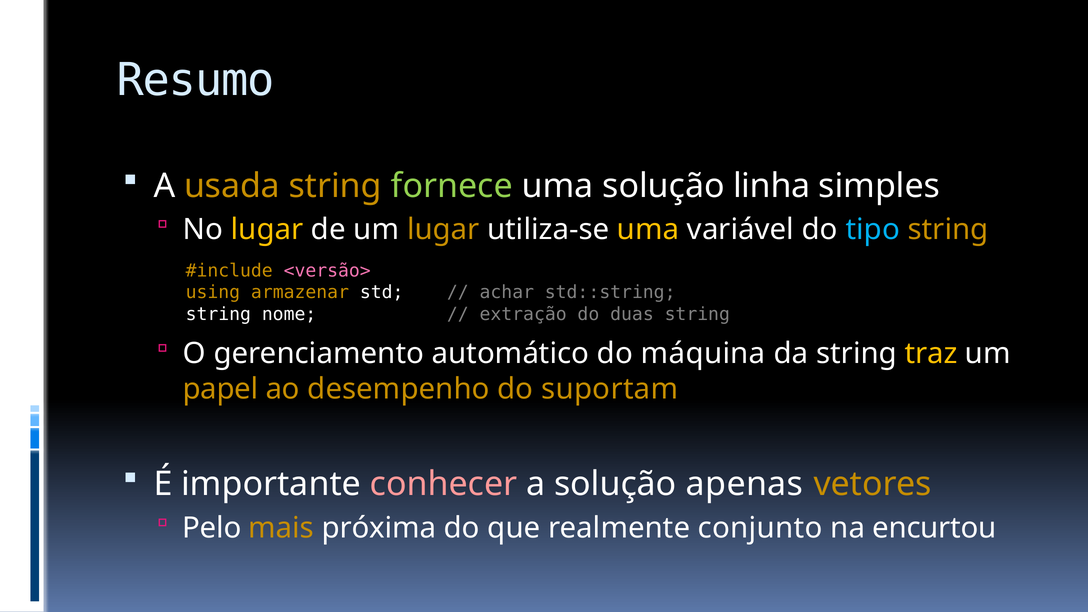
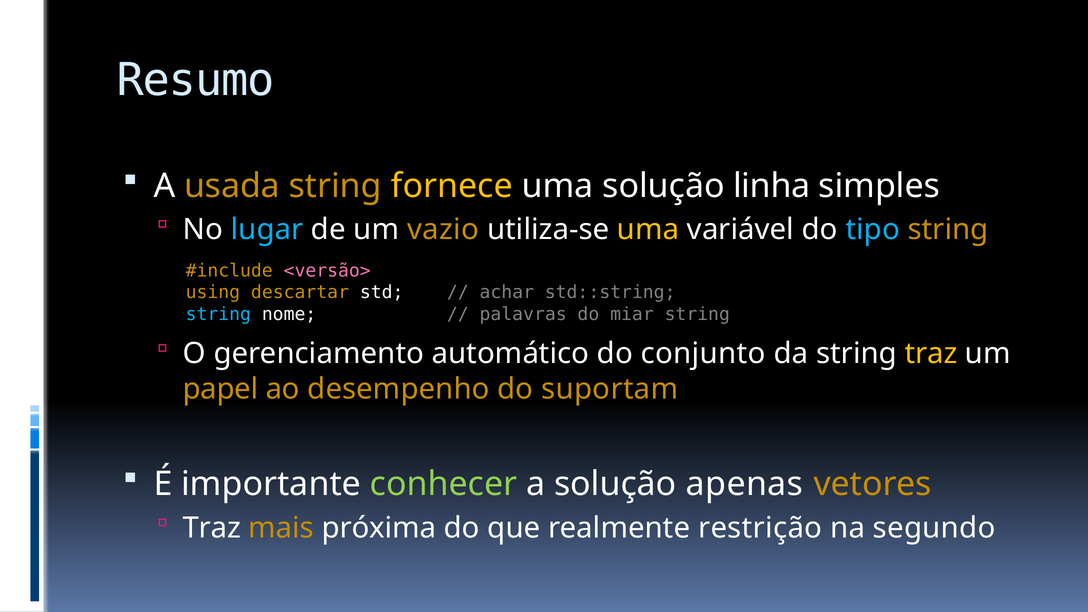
fornece colour: light green -> yellow
lugar at (267, 230) colour: yellow -> light blue
um lugar: lugar -> vazio
armazenar: armazenar -> descartar
string at (218, 314) colour: white -> light blue
extração: extração -> palavras
duas: duas -> miar
máquina: máquina -> conjunto
conhecer colour: pink -> light green
Pelo at (212, 528): Pelo -> Traz
conjunto: conjunto -> restrição
encurtou: encurtou -> segundo
